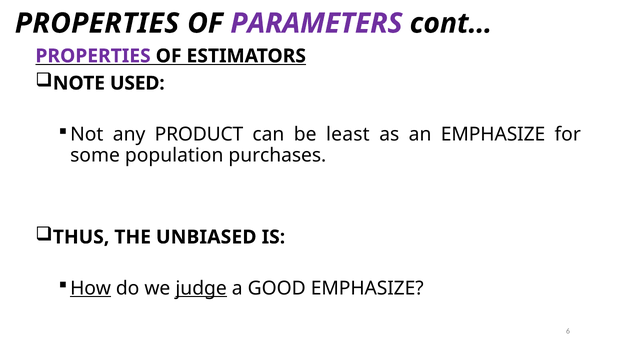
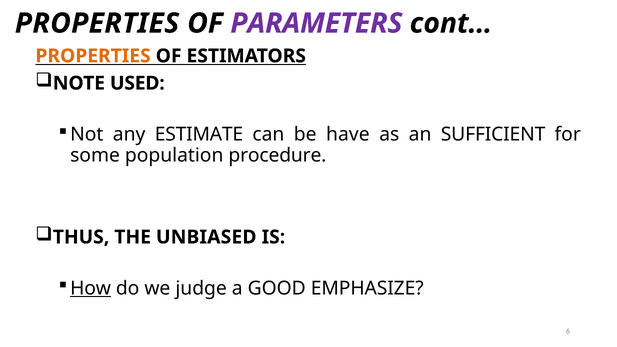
PROPERTIES at (93, 56) colour: purple -> orange
PRODUCT: PRODUCT -> ESTIMATE
least: least -> have
an EMPHASIZE: EMPHASIZE -> SUFFICIENT
purchases: purchases -> procedure
judge underline: present -> none
